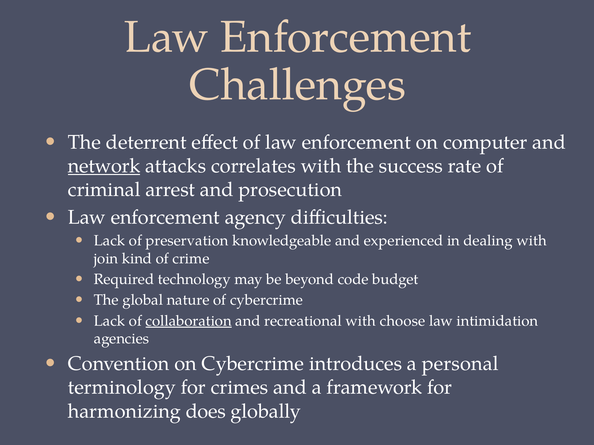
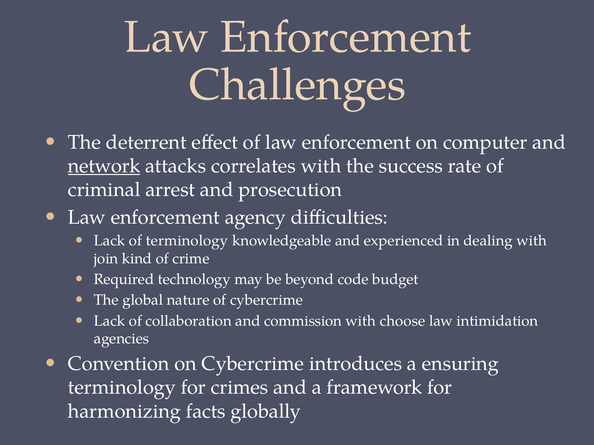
of preservation: preservation -> terminology
collaboration underline: present -> none
recreational: recreational -> commission
personal: personal -> ensuring
does: does -> facts
